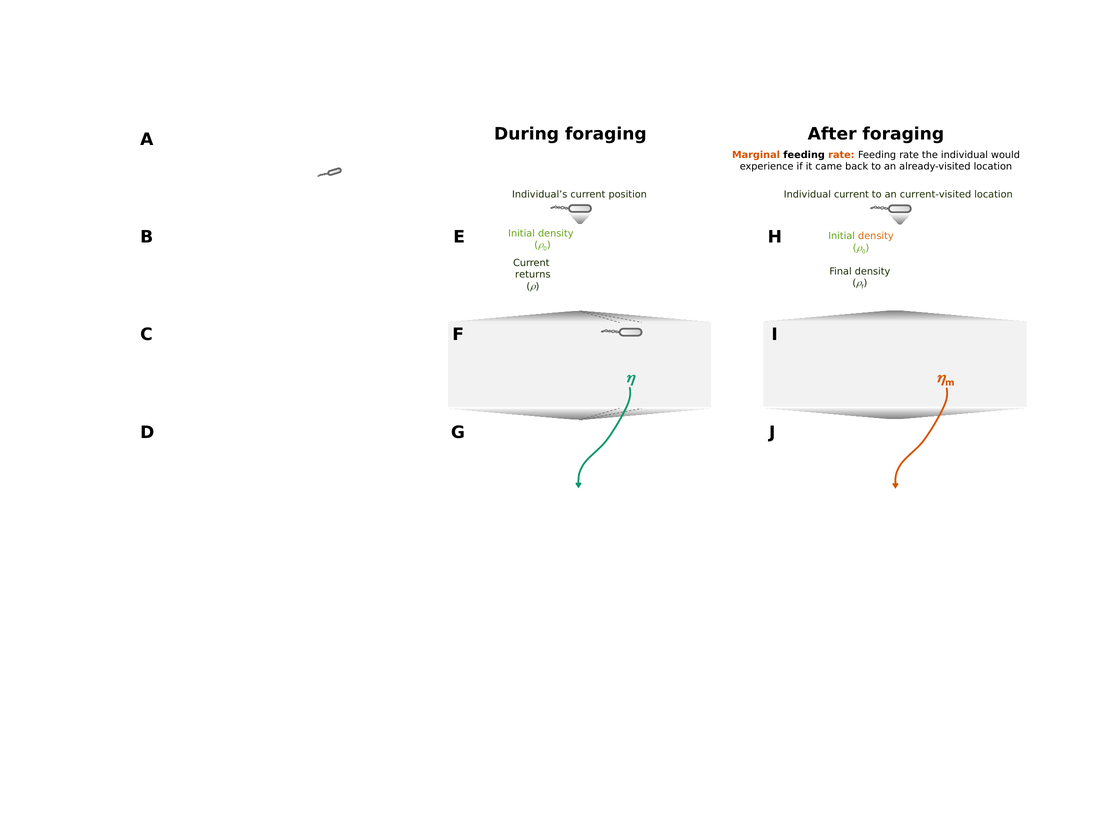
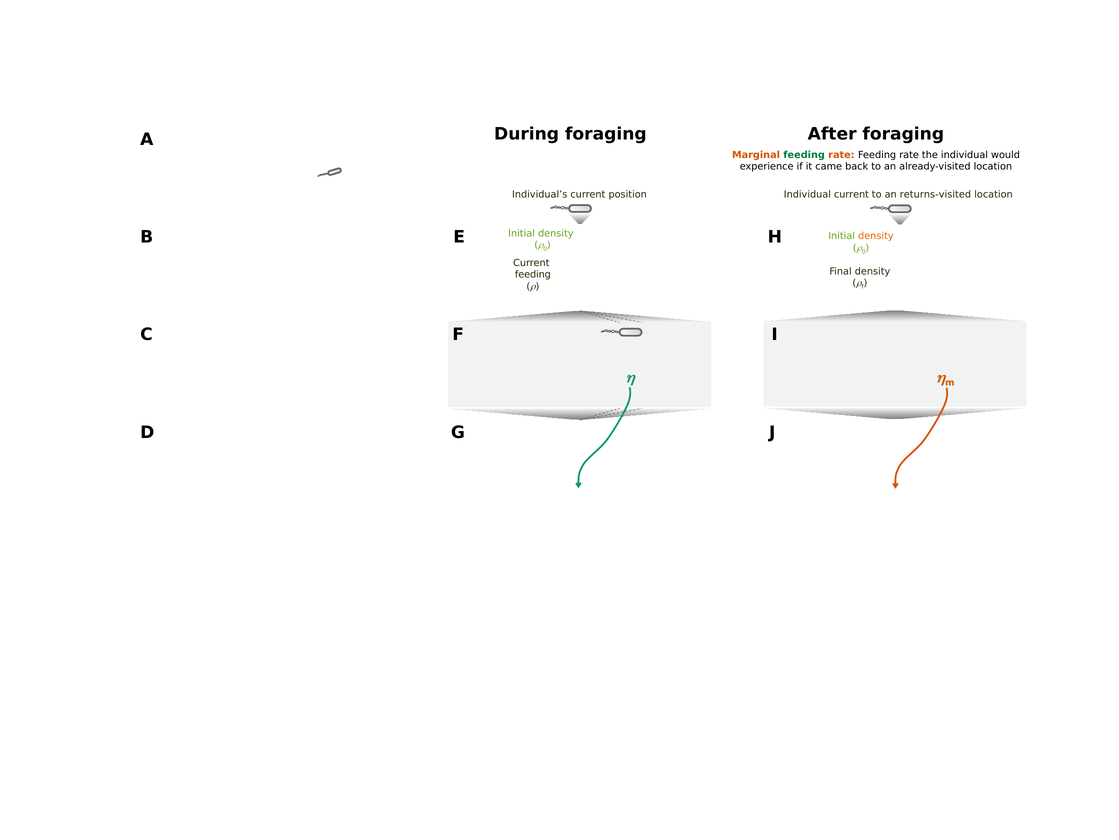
feeding at (804, 155) colour: black -> green
current-visited: current-visited -> returns-visited
returns at (533, 274): returns -> feeding
